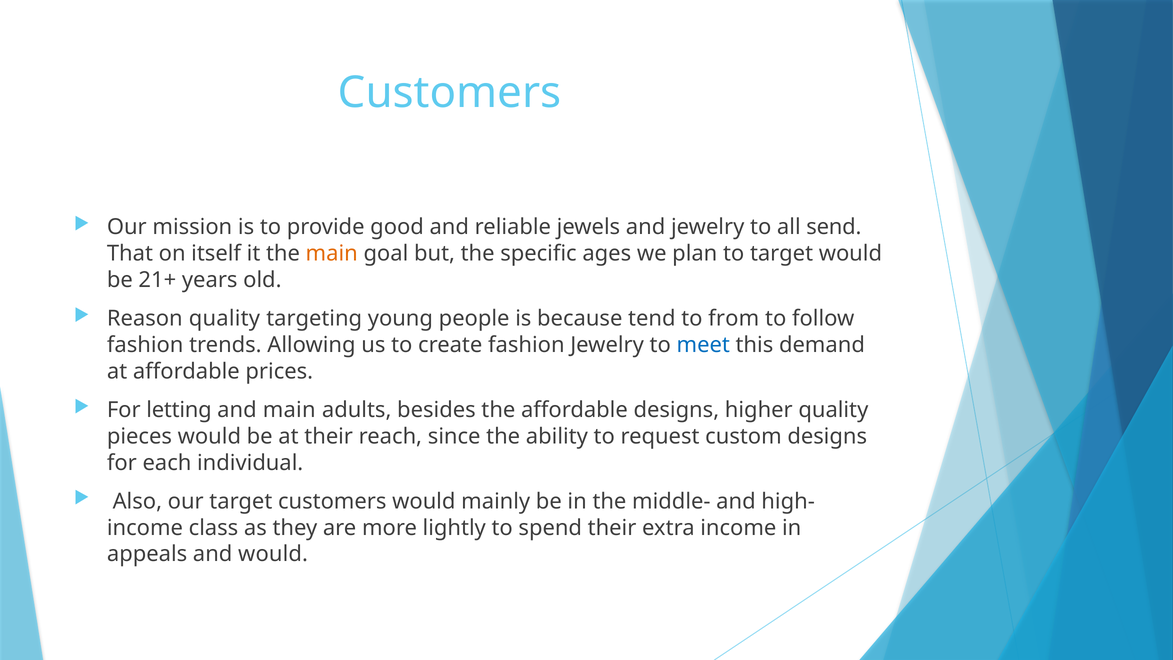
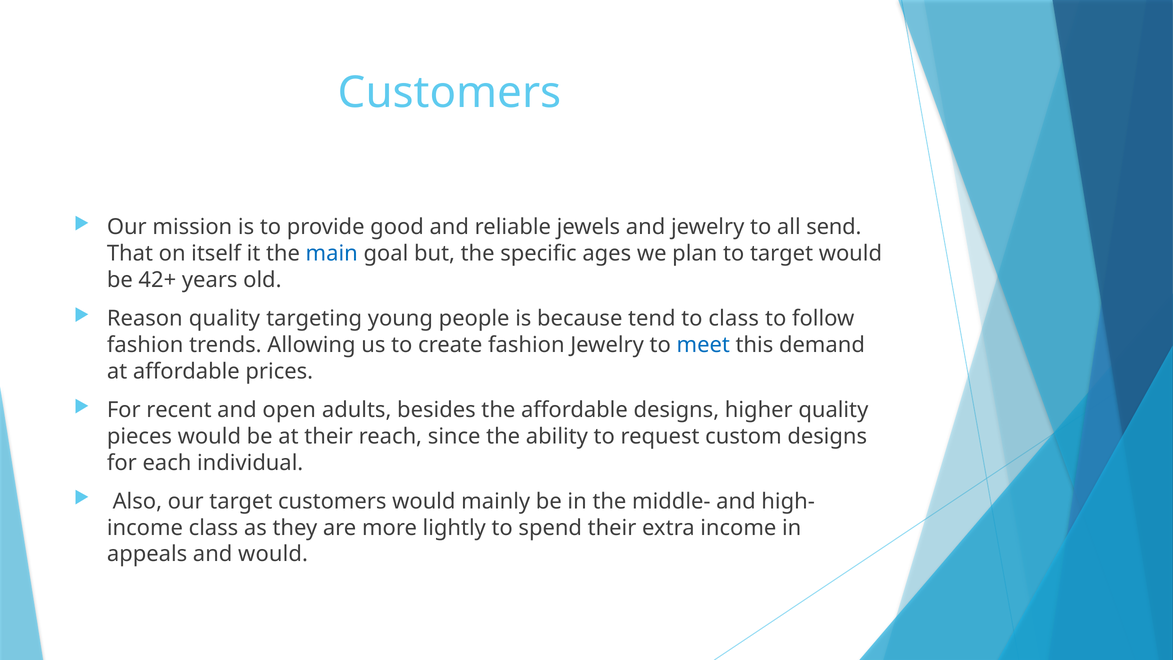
main at (332, 253) colour: orange -> blue
21+: 21+ -> 42+
to from: from -> class
letting: letting -> recent
and main: main -> open
